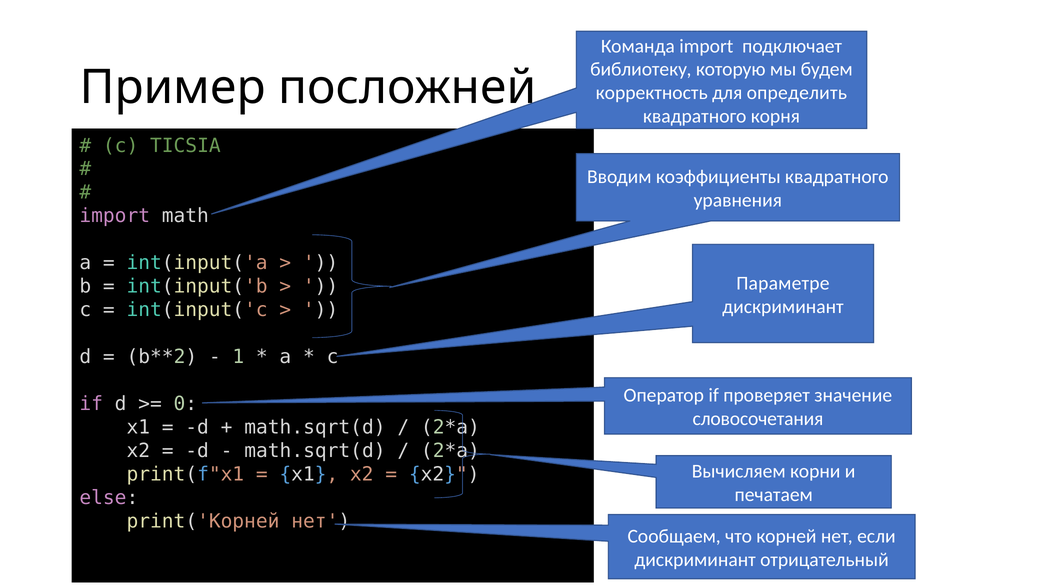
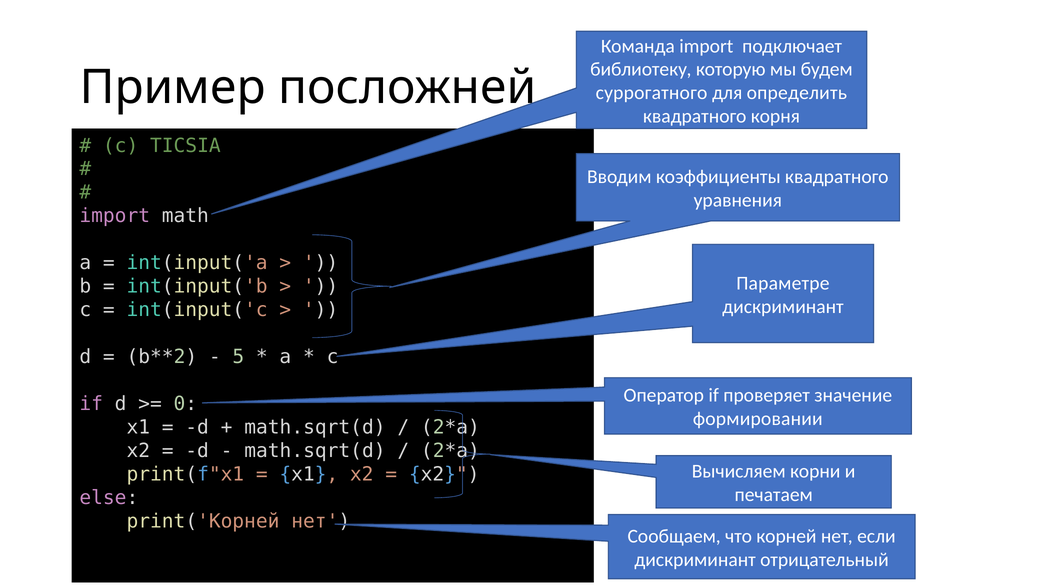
корректность: корректность -> суррогатного
1: 1 -> 5
словосочетания: словосочетания -> формировании
